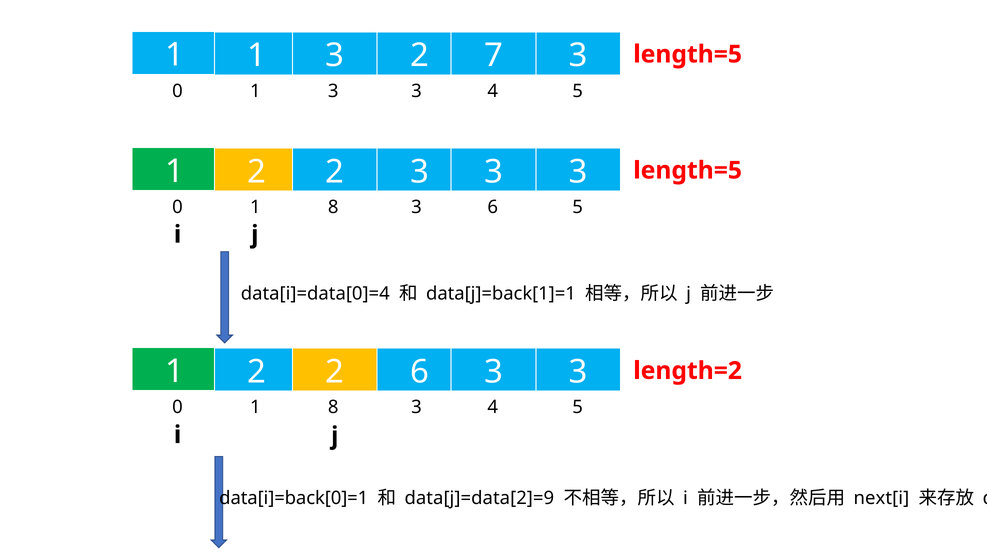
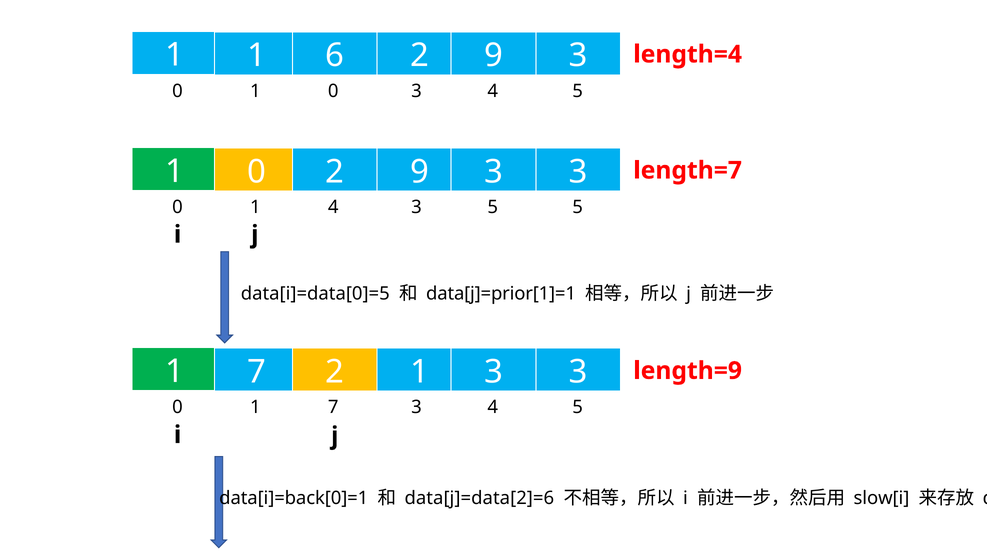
1 1 3: 3 -> 6
7 at (494, 56): 7 -> 9
length=5 at (688, 54): length=5 -> length=4
0 1 3: 3 -> 0
2 at (257, 172): 2 -> 0
3 at (420, 172): 3 -> 9
length=5 at (688, 170): length=5 -> length=7
8 at (333, 207): 8 -> 4
6 at (493, 207): 6 -> 5
data[i]=data[0]=4: data[i]=data[0]=4 -> data[i]=data[0]=5
data[j]=back[1]=1: data[j]=back[1]=1 -> data[j]=prior[1]=1
2 at (257, 372): 2 -> 7
2 6: 6 -> 1
length=2: length=2 -> length=9
8 at (333, 407): 8 -> 7
data[j]=data[2]=9: data[j]=data[2]=9 -> data[j]=data[2]=6
next[i: next[i -> slow[i
